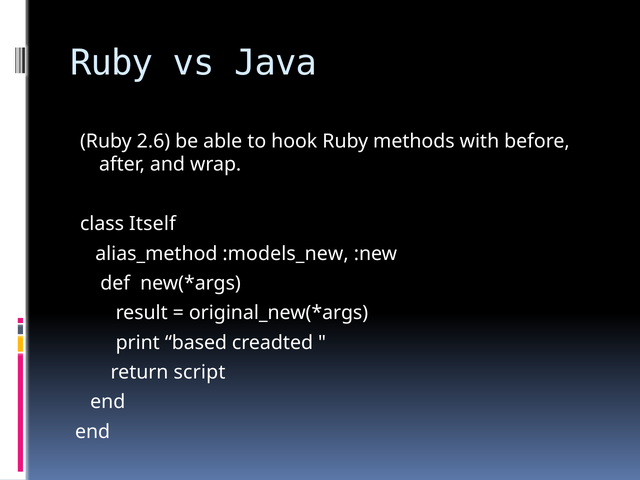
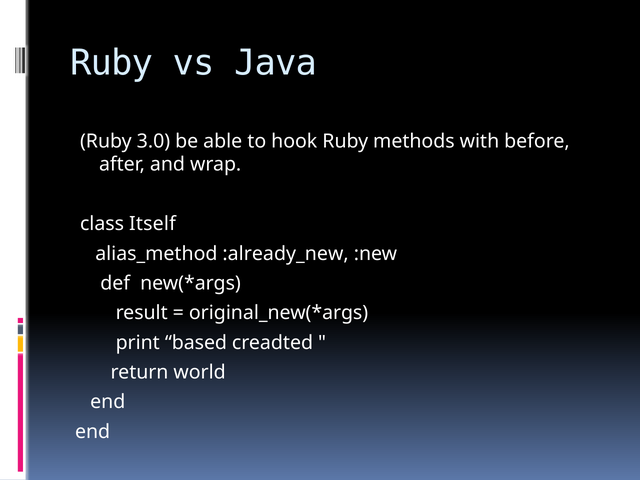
2.6: 2.6 -> 3.0
:models_new: :models_new -> :already_new
script: script -> world
